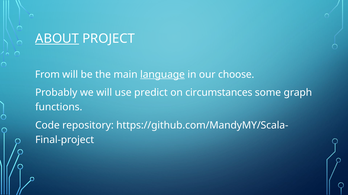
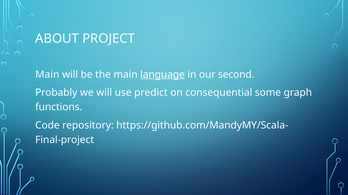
ABOUT underline: present -> none
From at (47, 75): From -> Main
choose: choose -> second
circumstances: circumstances -> consequential
